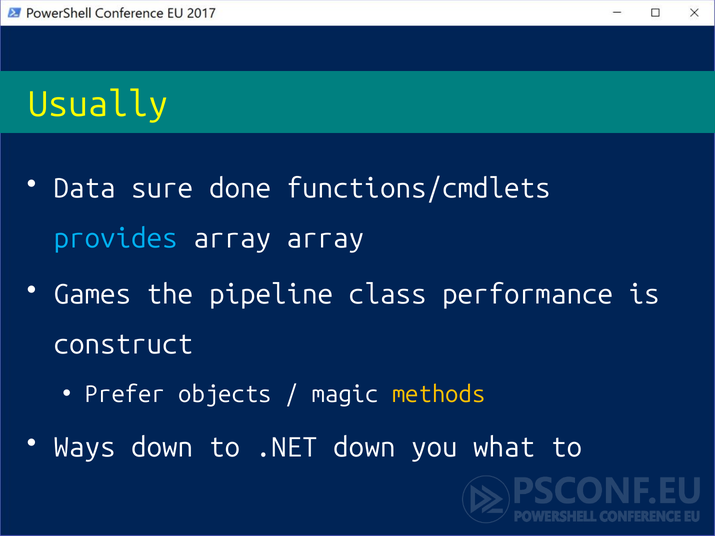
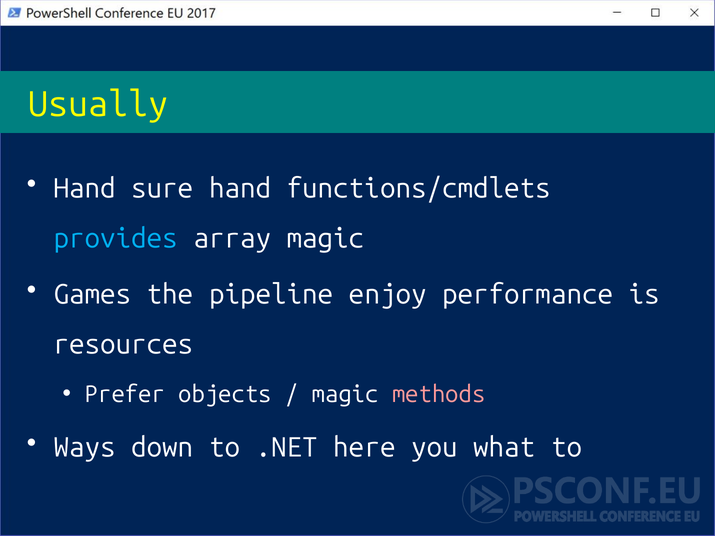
Data at (85, 189): Data -> Hand
sure done: done -> hand
array array: array -> magic
class: class -> enjoy
construct: construct -> resources
methods colour: yellow -> pink
.NET down: down -> here
